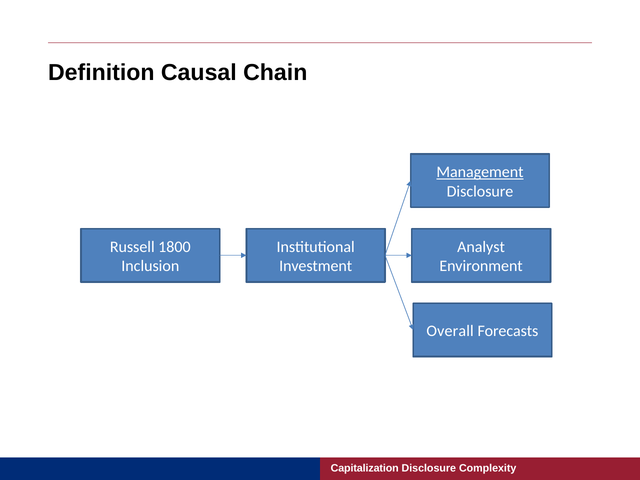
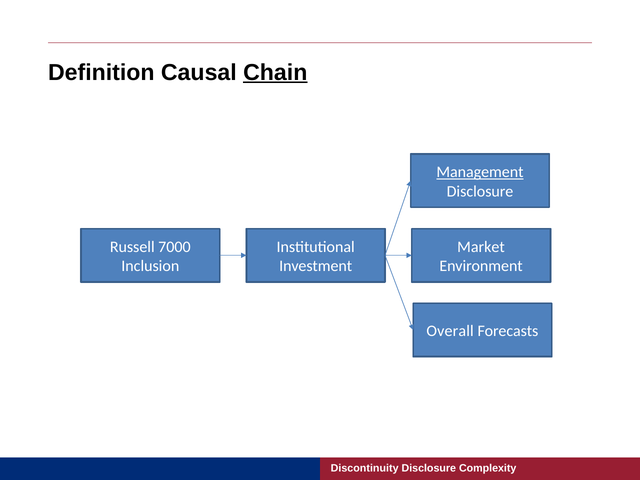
Chain underline: none -> present
1800: 1800 -> 7000
Analyst: Analyst -> Market
Capitalization: Capitalization -> Discontinuity
